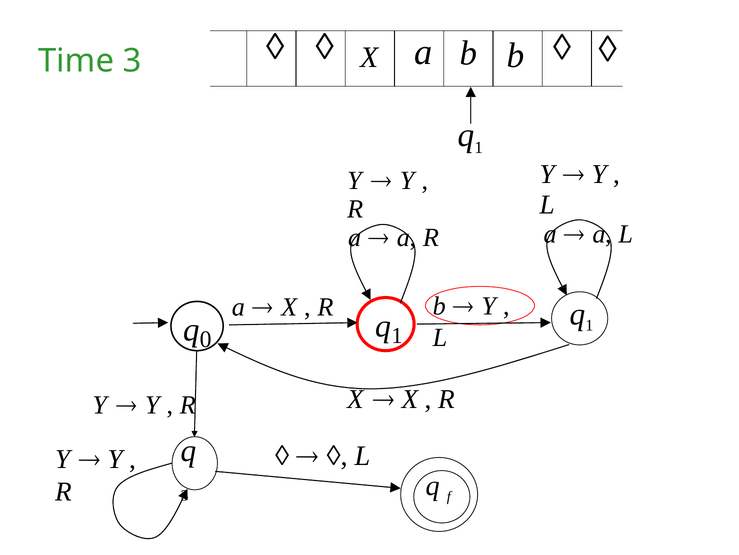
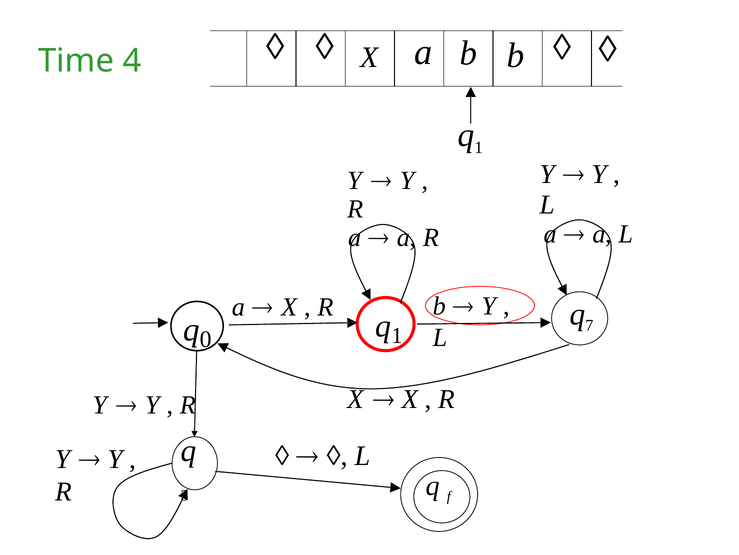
Time 3: 3 -> 4
1 at (589, 325): 1 -> 7
